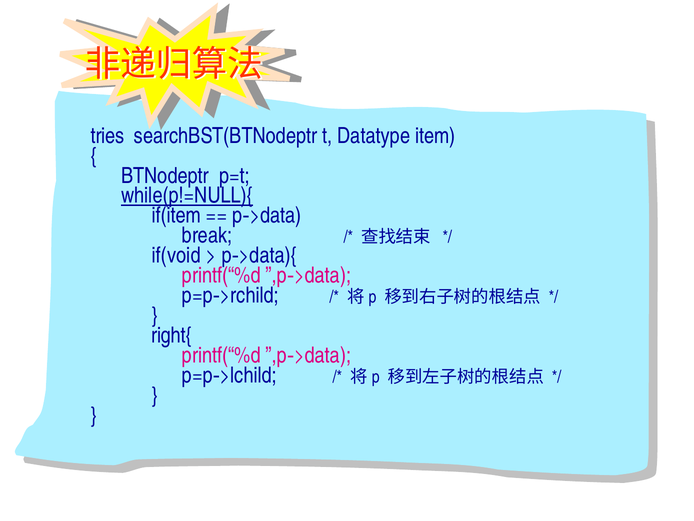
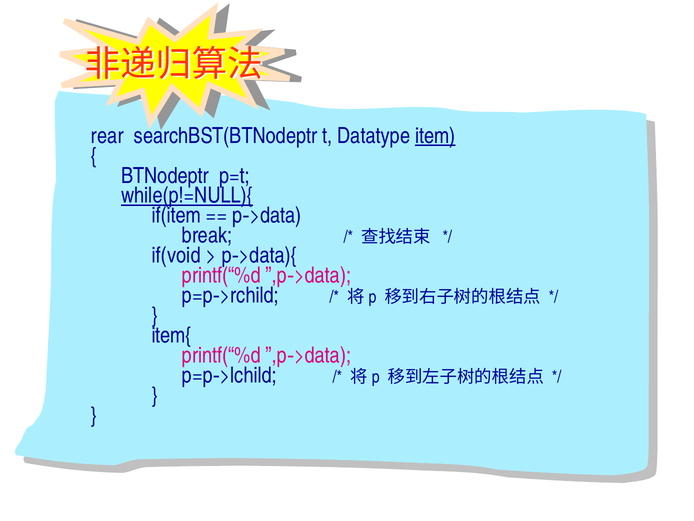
tries: tries -> rear
item underline: none -> present
right{: right{ -> item{
